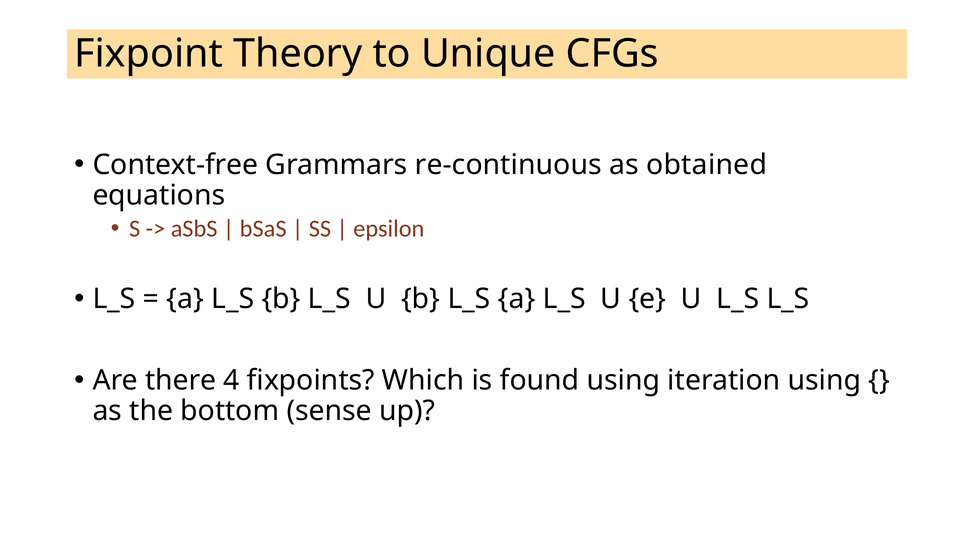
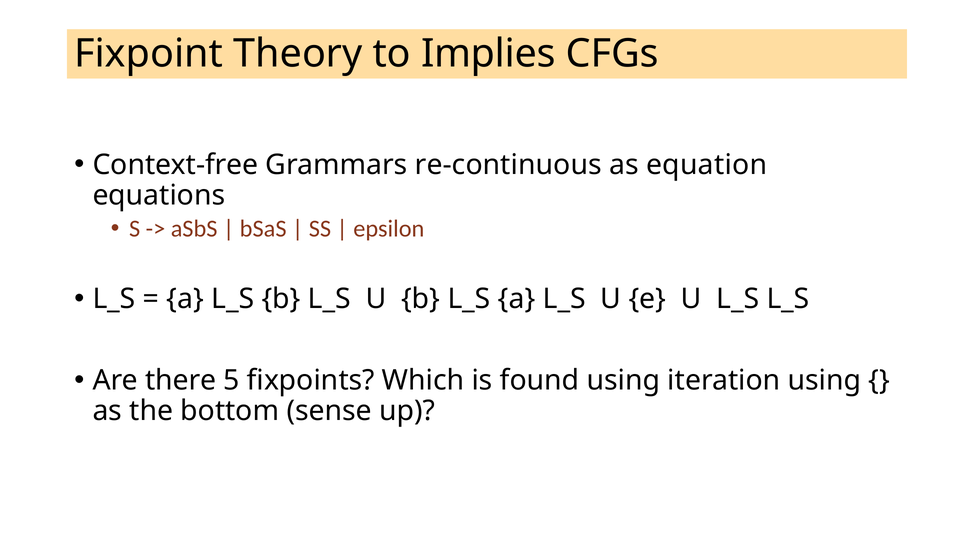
Unique: Unique -> Implies
obtained: obtained -> equation
4: 4 -> 5
